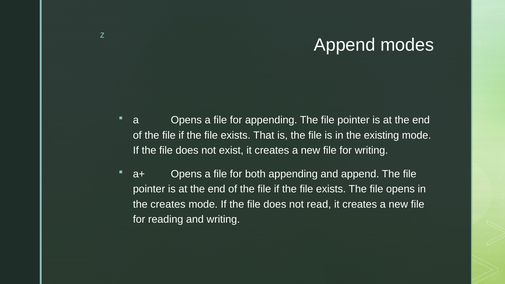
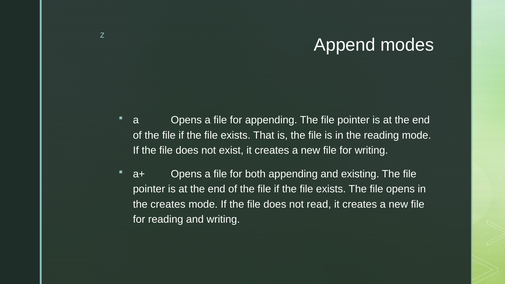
the existing: existing -> reading
and append: append -> existing
